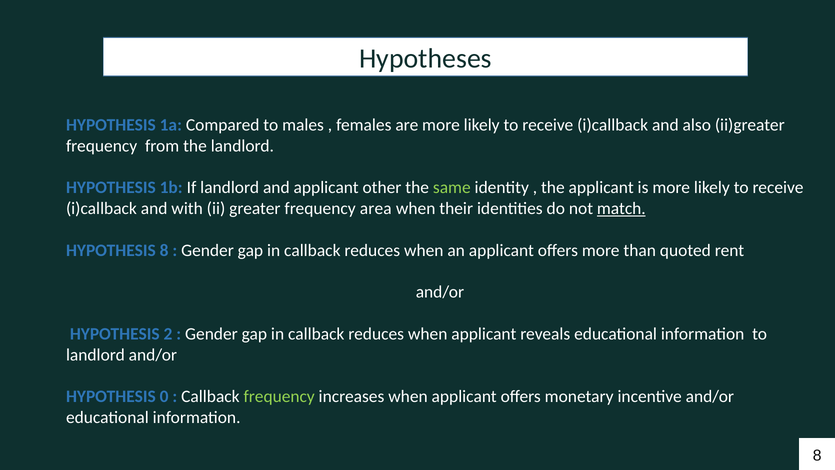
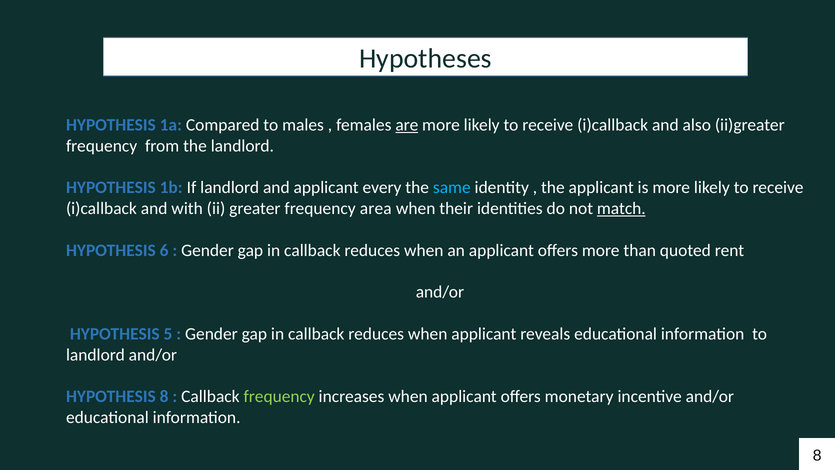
are underline: none -> present
other: other -> every
same colour: light green -> light blue
HYPOTHESIS 8: 8 -> 6
2: 2 -> 5
HYPOTHESIS 0: 0 -> 8
